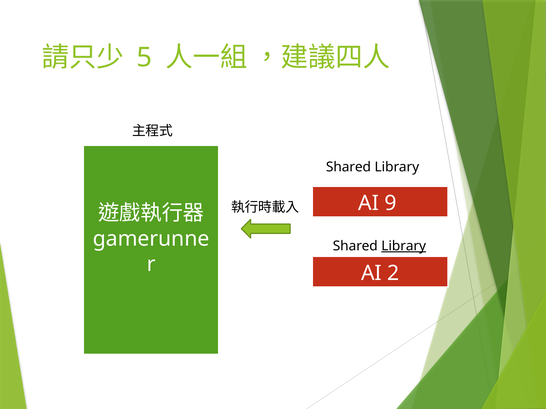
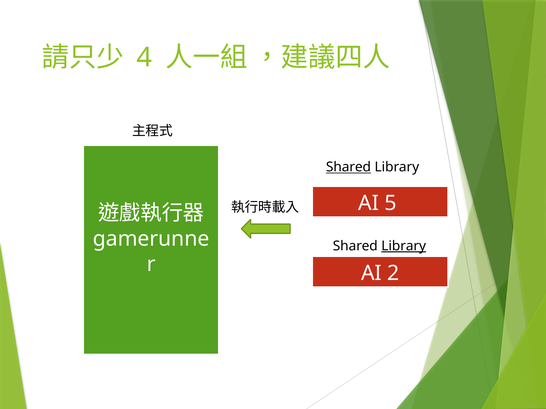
5: 5 -> 4
Shared at (348, 167) underline: none -> present
9: 9 -> 5
